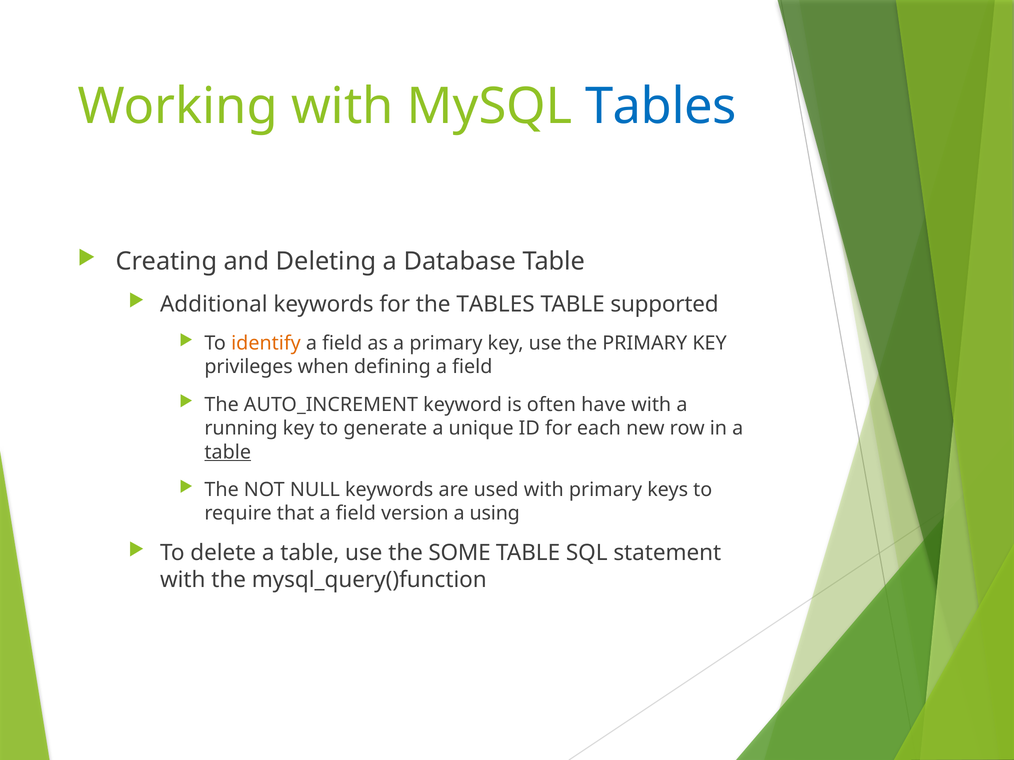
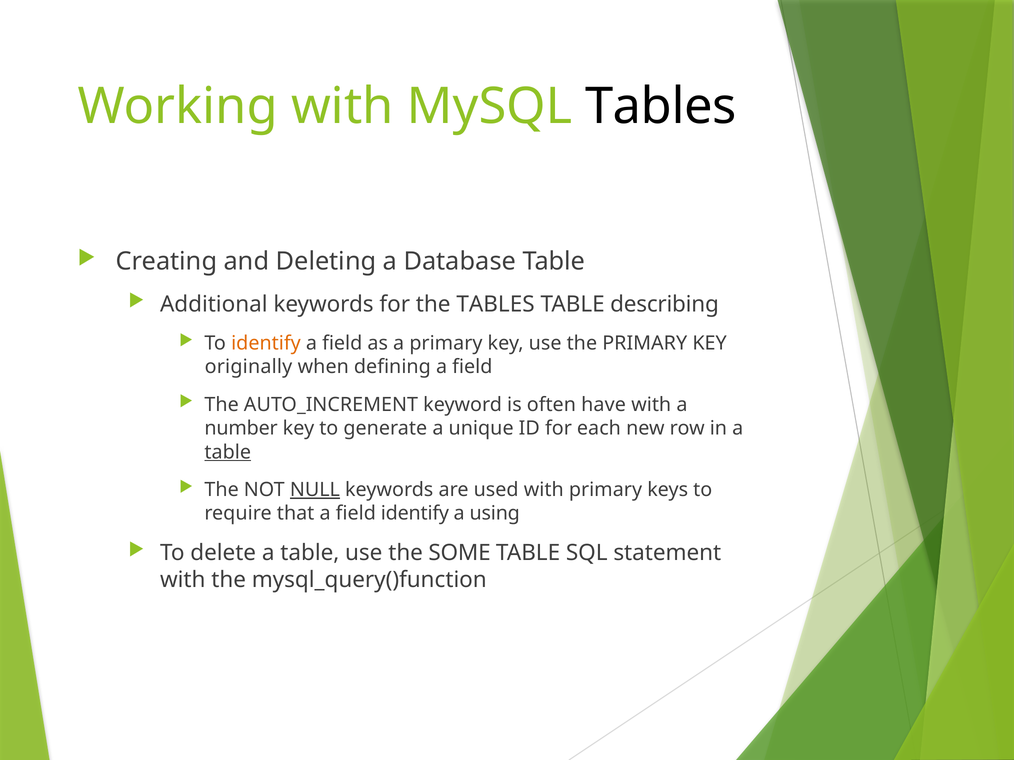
Tables at (661, 107) colour: blue -> black
supported: supported -> describing
privileges: privileges -> originally
running: running -> number
NULL underline: none -> present
field version: version -> identify
